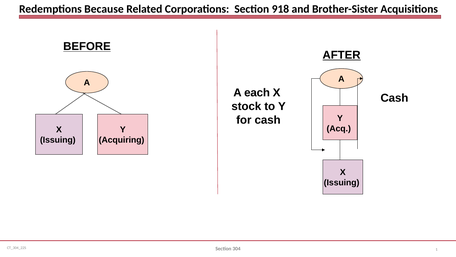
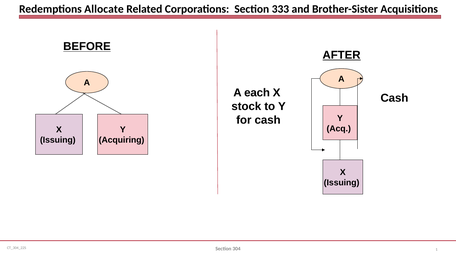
Because: Because -> Allocate
918: 918 -> 333
